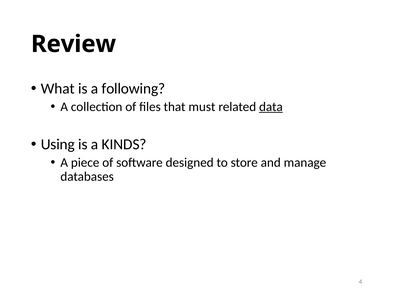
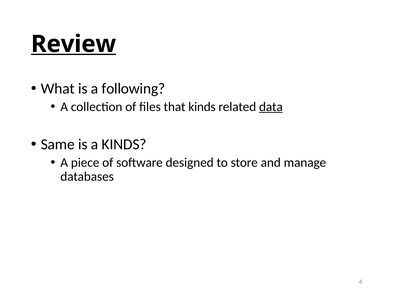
Review underline: none -> present
that must: must -> kinds
Using: Using -> Same
